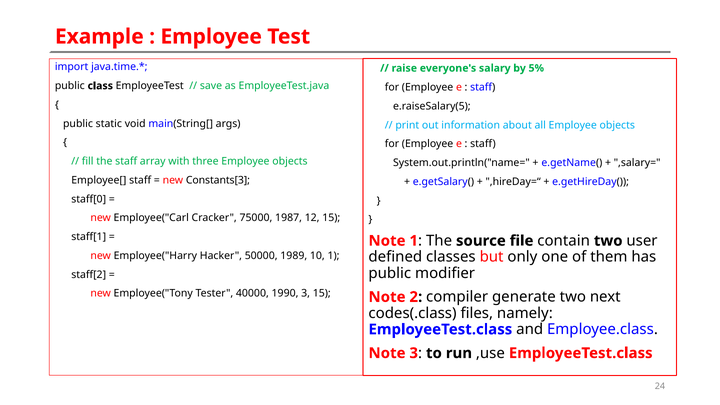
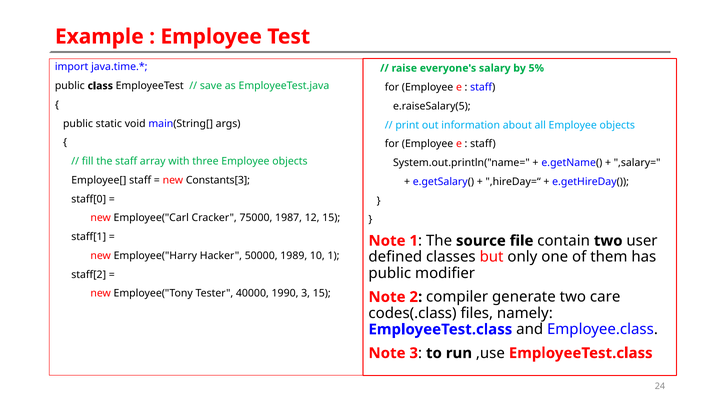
next: next -> care
